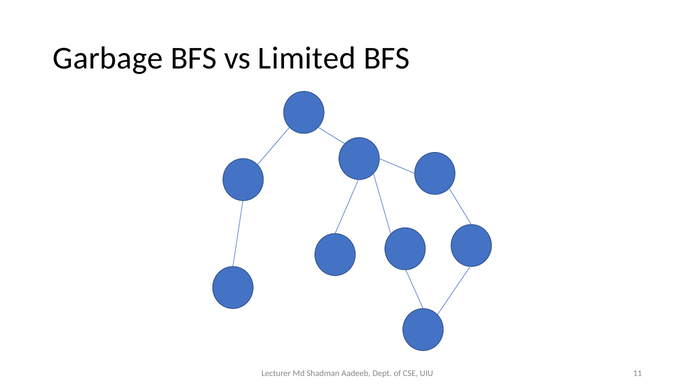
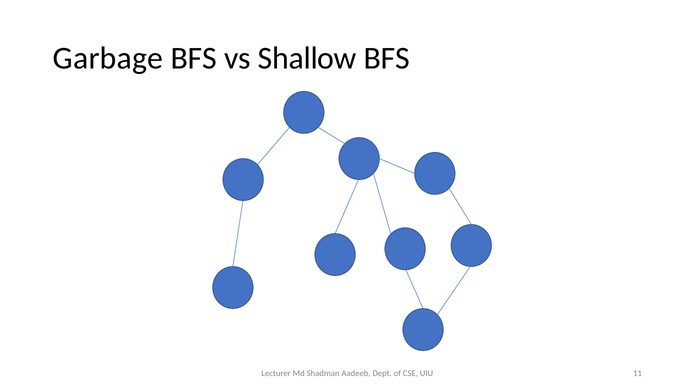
Limited: Limited -> Shallow
